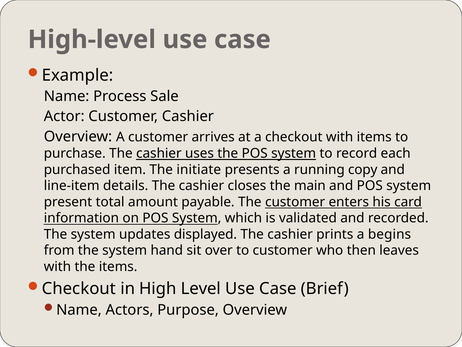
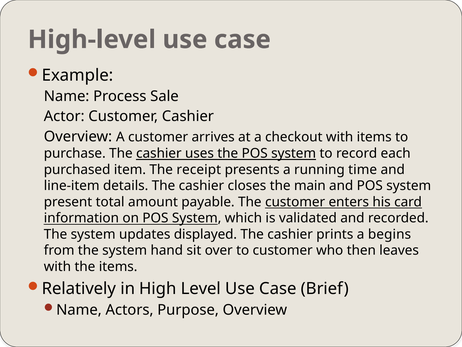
initiate: initiate -> receipt
copy: copy -> time
Checkout at (79, 288): Checkout -> Relatively
